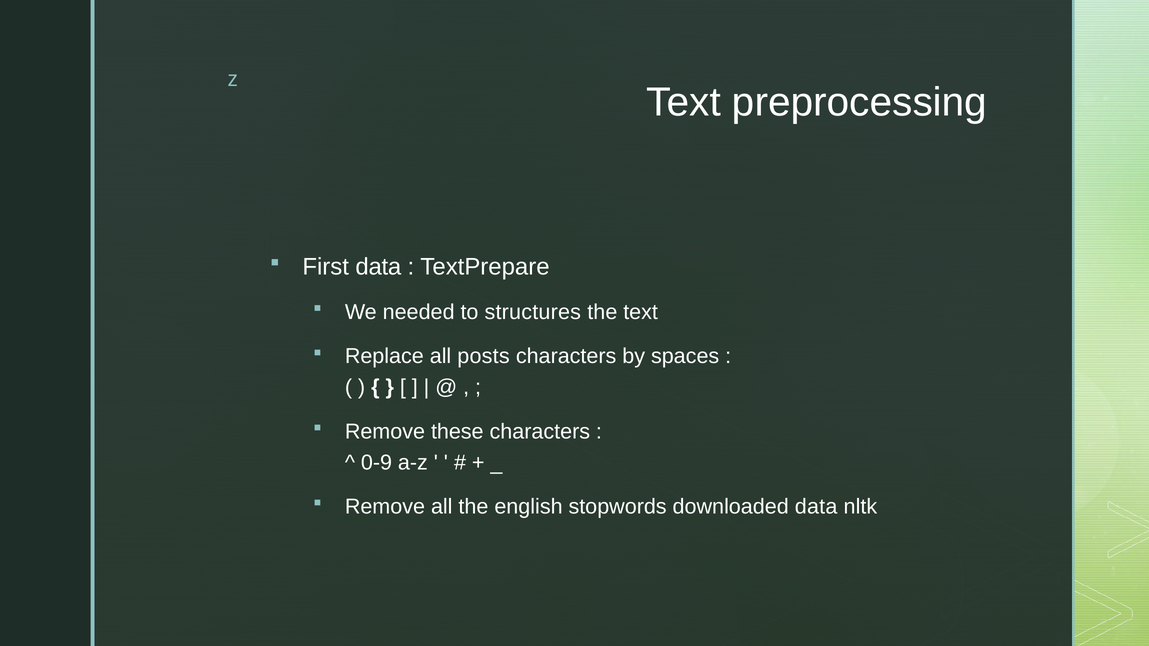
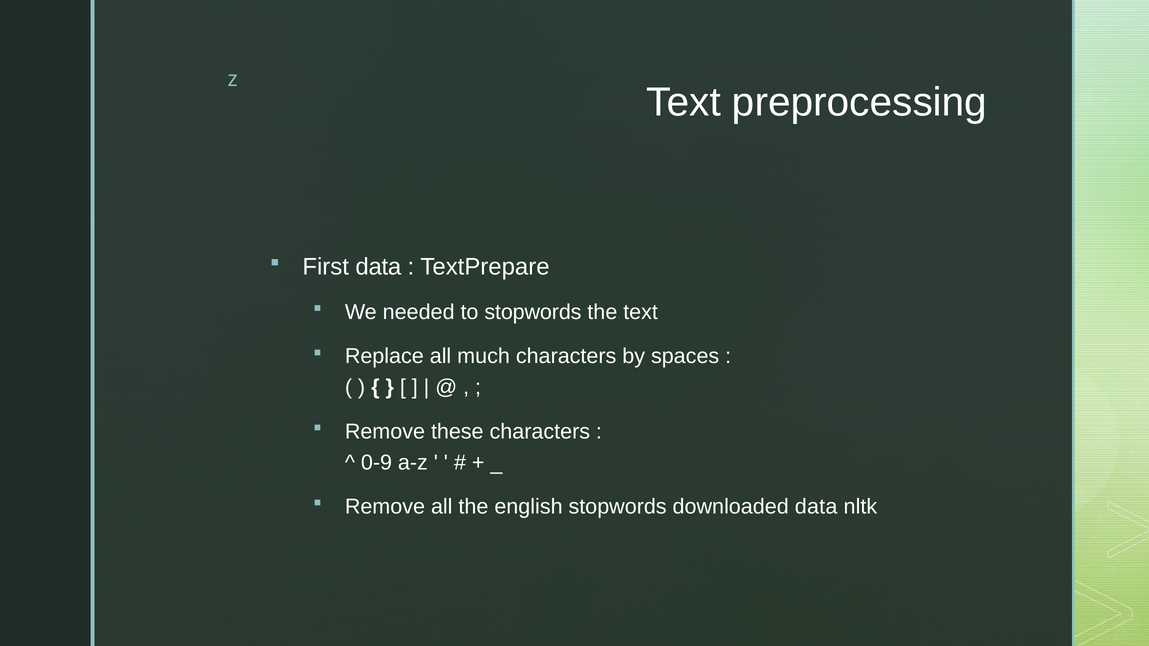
to structures: structures -> stopwords
posts: posts -> much
